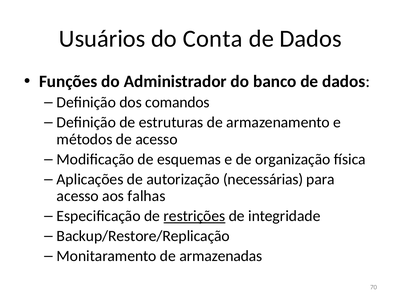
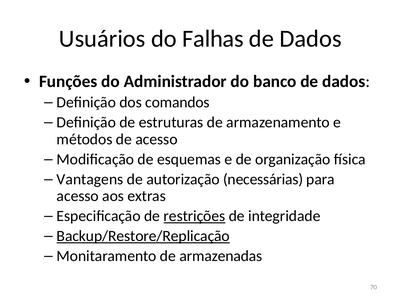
Conta: Conta -> Falhas
Aplicações: Aplicações -> Vantagens
falhas: falhas -> extras
Backup/Restore/Replicação underline: none -> present
